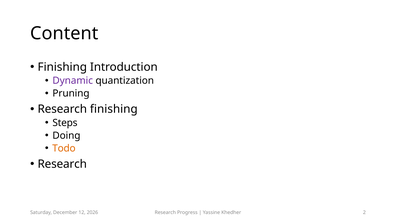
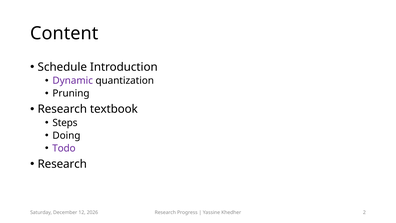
Finishing at (62, 67): Finishing -> Schedule
Research finishing: finishing -> textbook
Todo colour: orange -> purple
